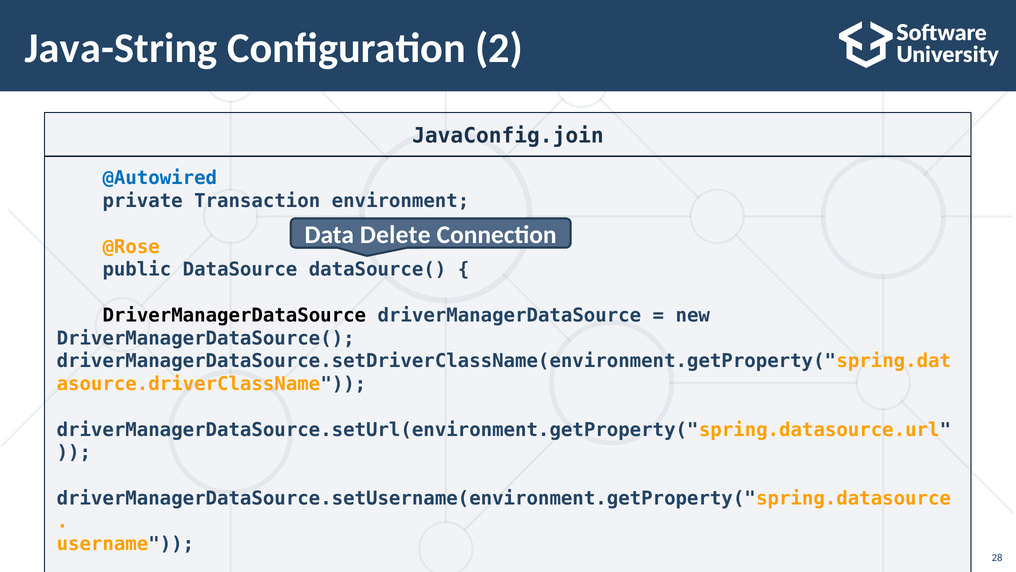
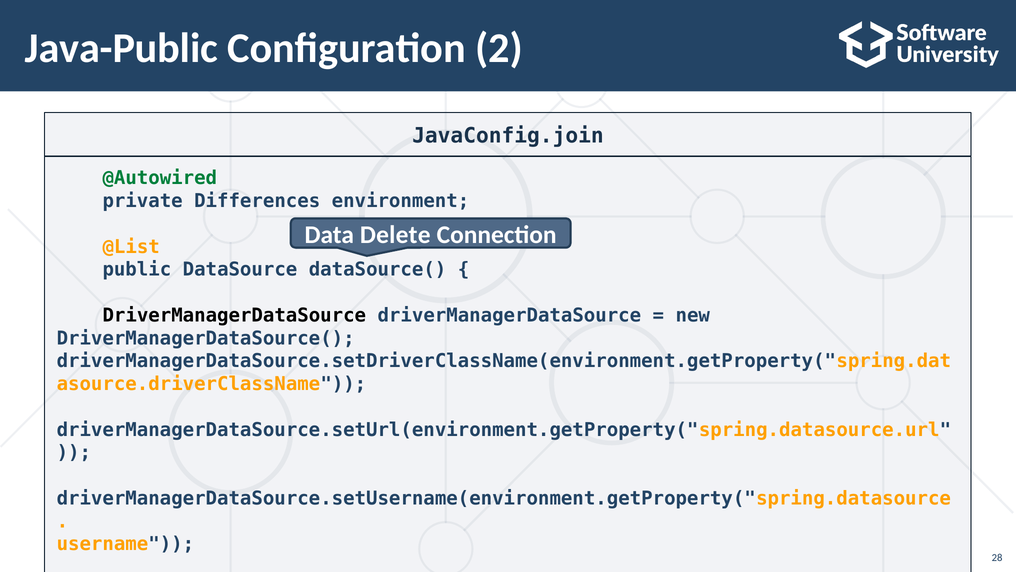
Java-String: Java-String -> Java-Public
@Autowired colour: blue -> green
Transaction: Transaction -> Differences
@Rose: @Rose -> @List
